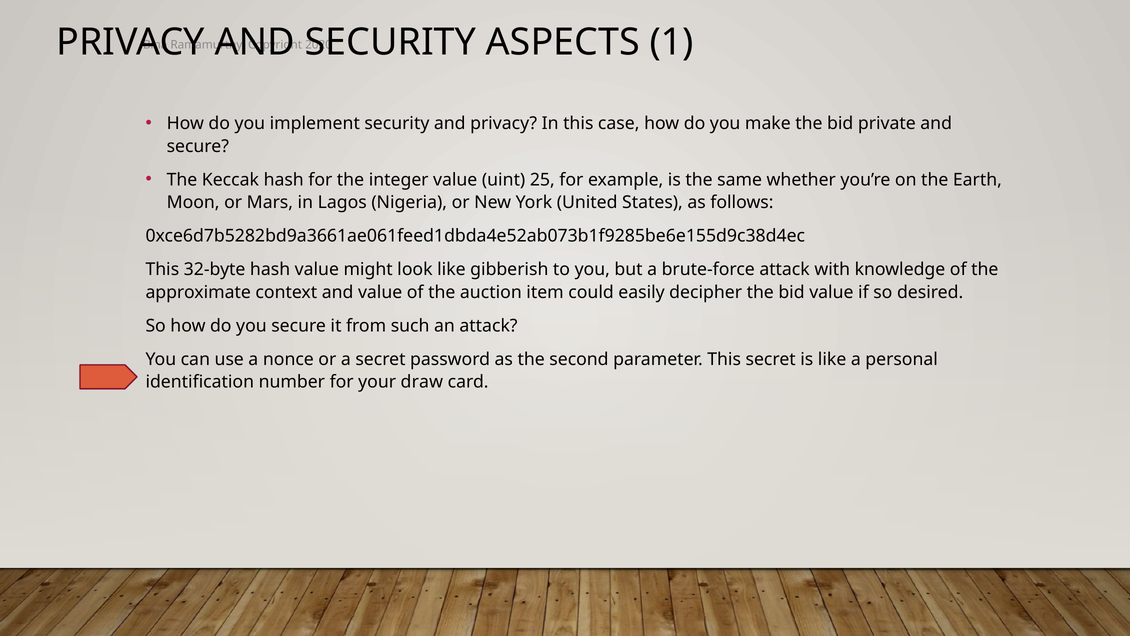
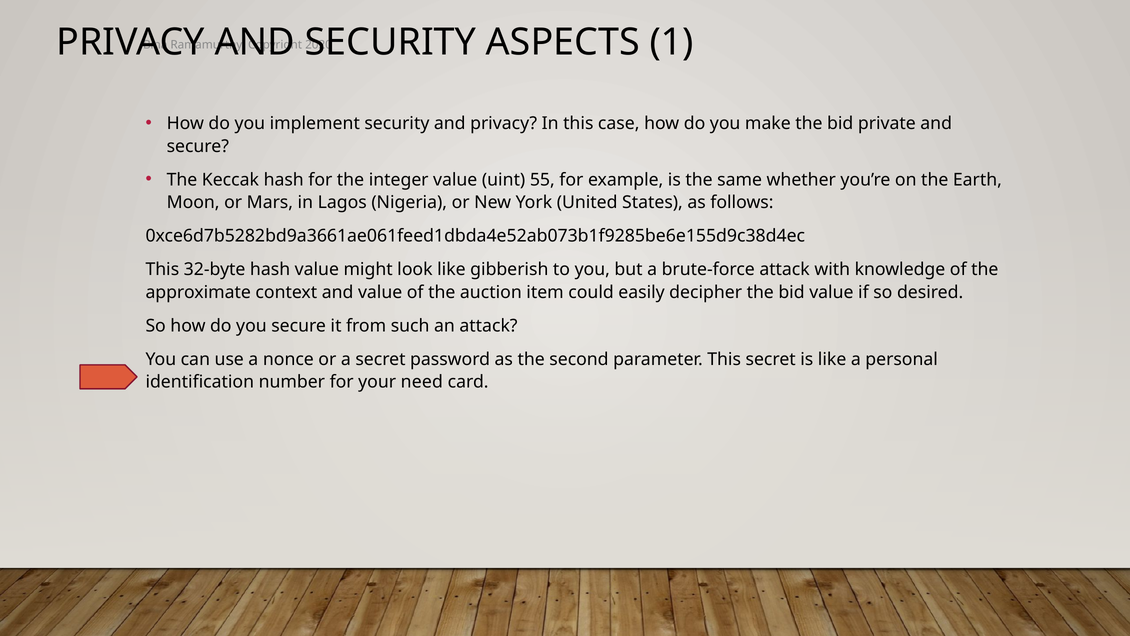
25: 25 -> 55
draw: draw -> need
